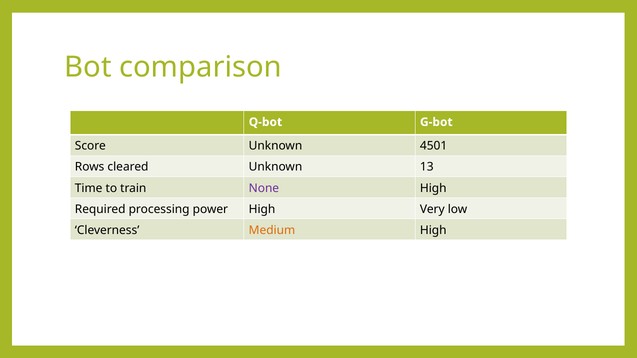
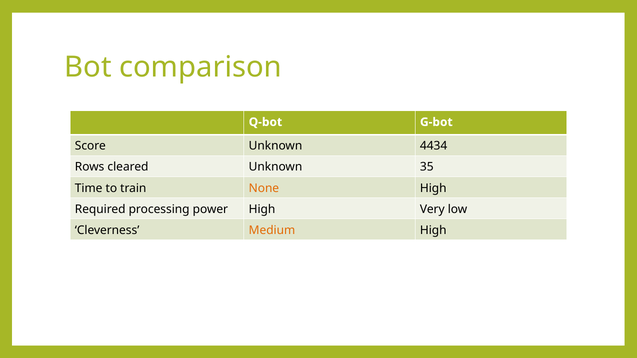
4501: 4501 -> 4434
13: 13 -> 35
None colour: purple -> orange
